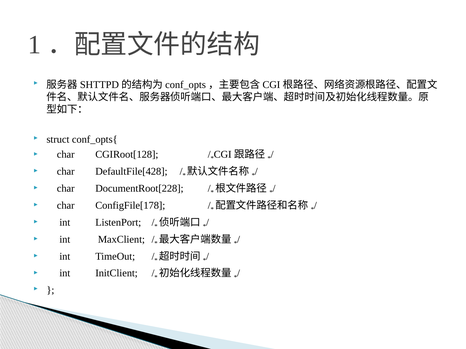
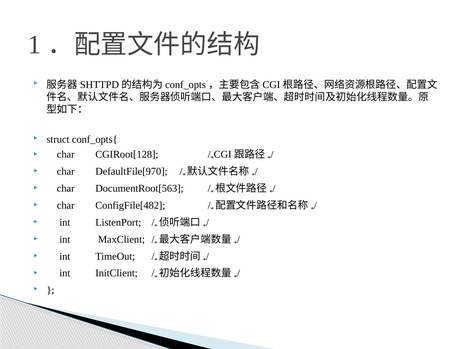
DefaultFile[428: DefaultFile[428 -> DefaultFile[970
DocumentRoot[228: DocumentRoot[228 -> DocumentRoot[563
ConfigFile[178: ConfigFile[178 -> ConfigFile[482
